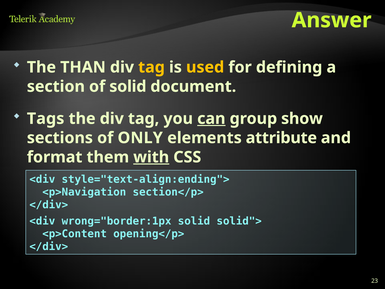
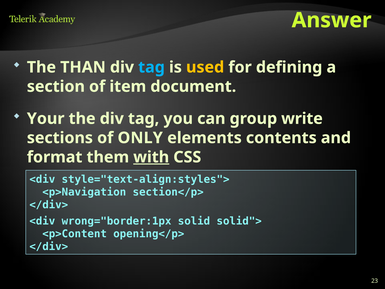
tag at (152, 67) colour: yellow -> light blue
of solid: solid -> item
Tags: Tags -> Your
can underline: present -> none
show: show -> write
attribute: attribute -> contents
style="text-align:ending">: style="text-align:ending"> -> style="text-align:styles">
